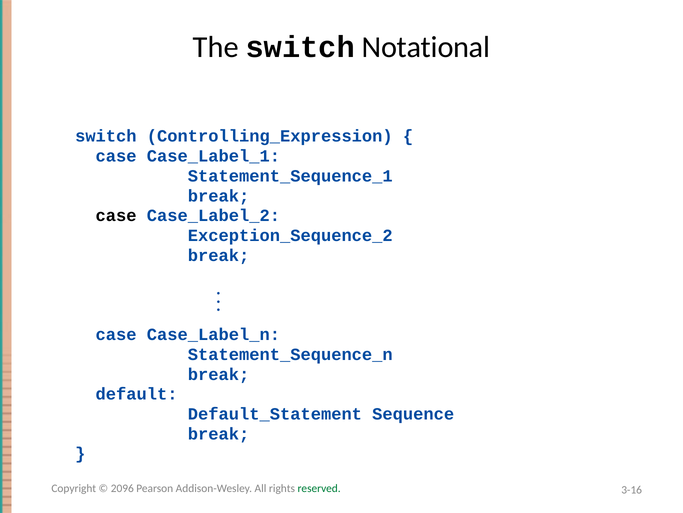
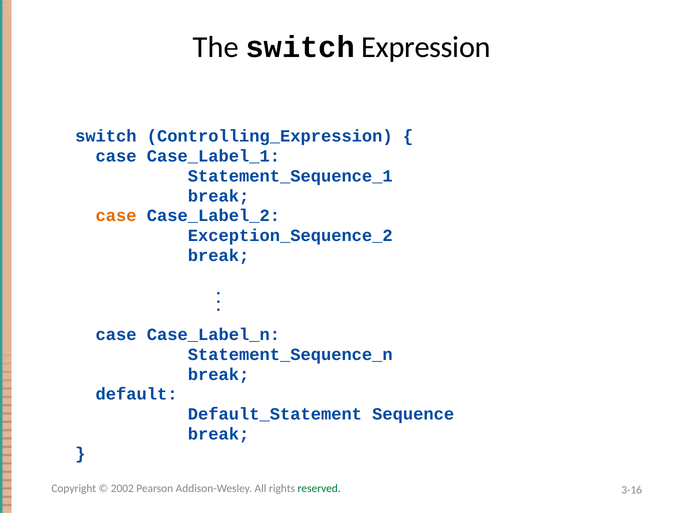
Notational: Notational -> Expression
case at (116, 215) colour: black -> orange
2096: 2096 -> 2002
